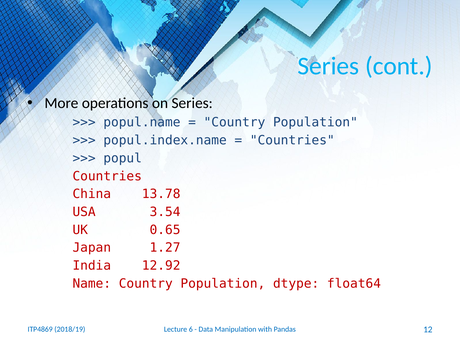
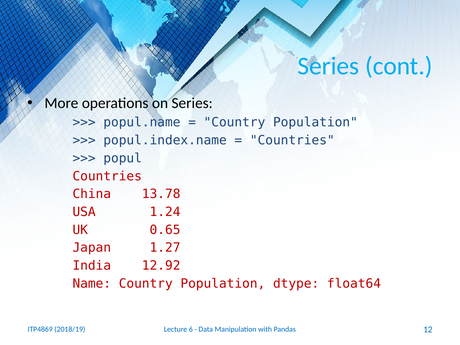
3.54: 3.54 -> 1.24
